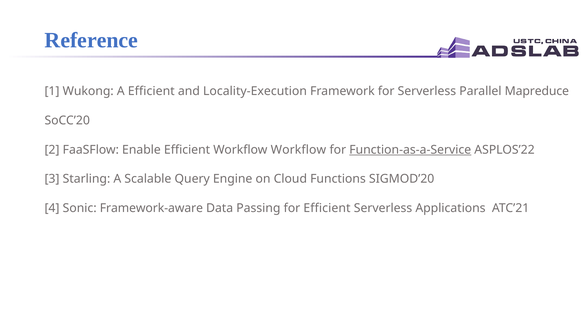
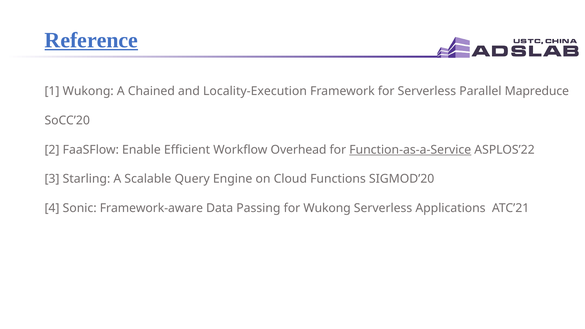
Reference underline: none -> present
A Efficient: Efficient -> Chained
Workflow Workflow: Workflow -> Overhead
for Efficient: Efficient -> Wukong
